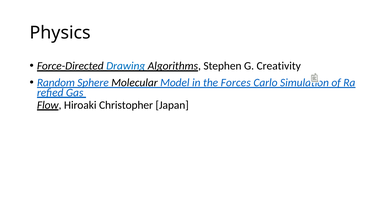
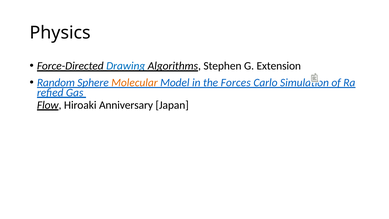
Creativity: Creativity -> Extension
Molecular colour: black -> orange
Christopher: Christopher -> Anniversary
